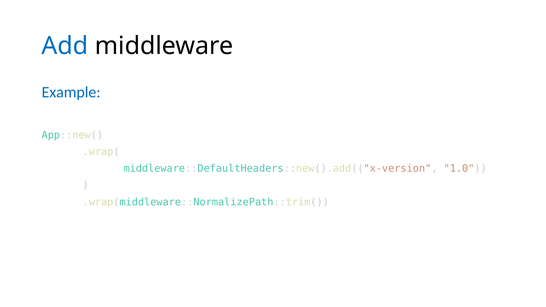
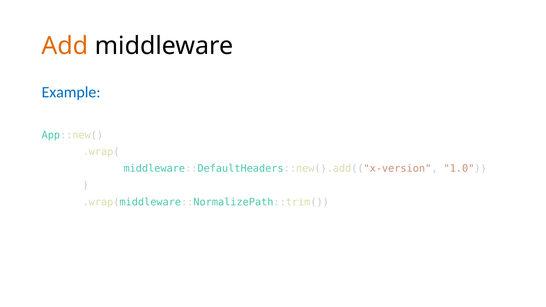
Add colour: blue -> orange
